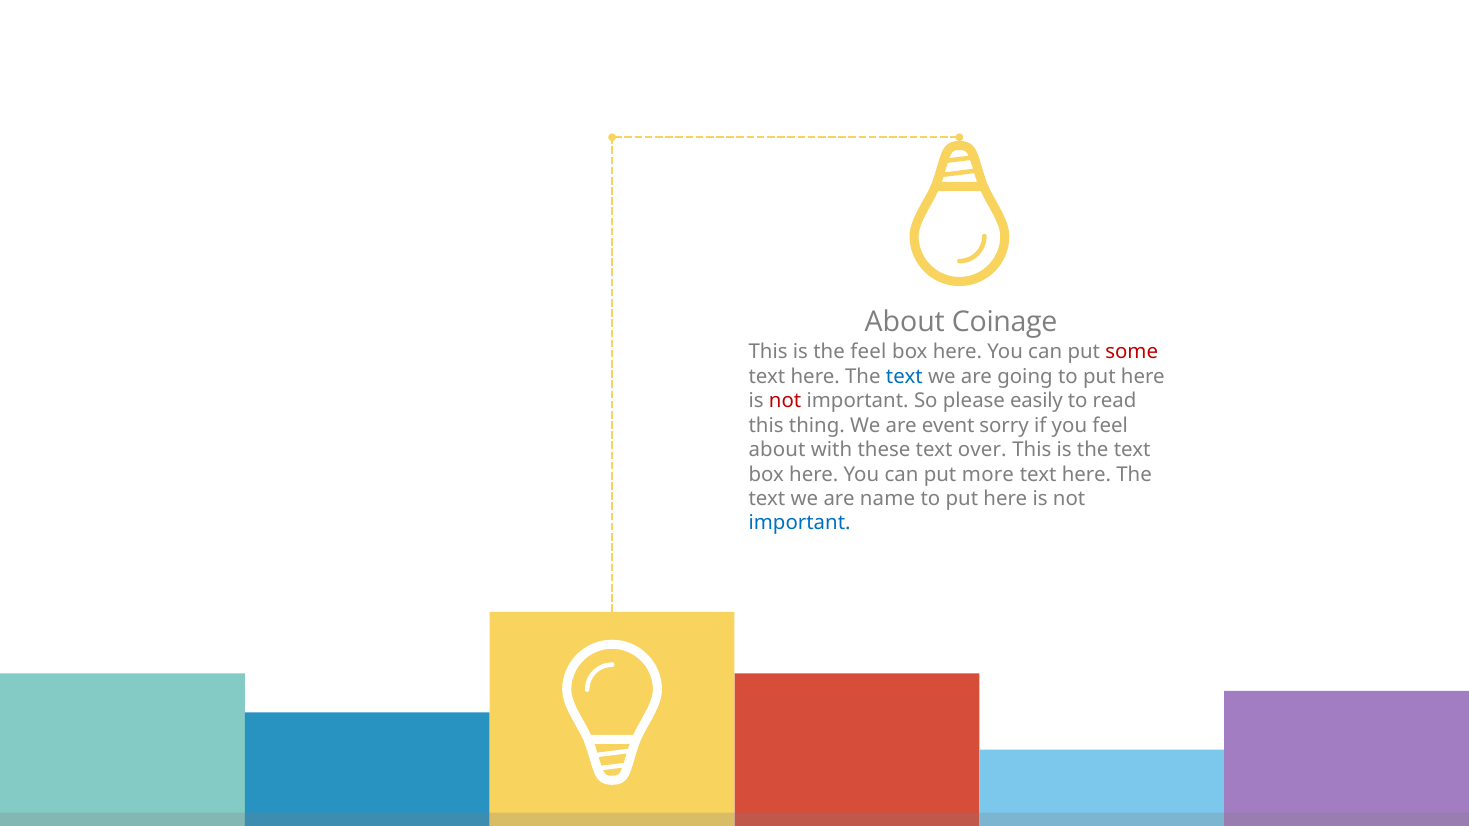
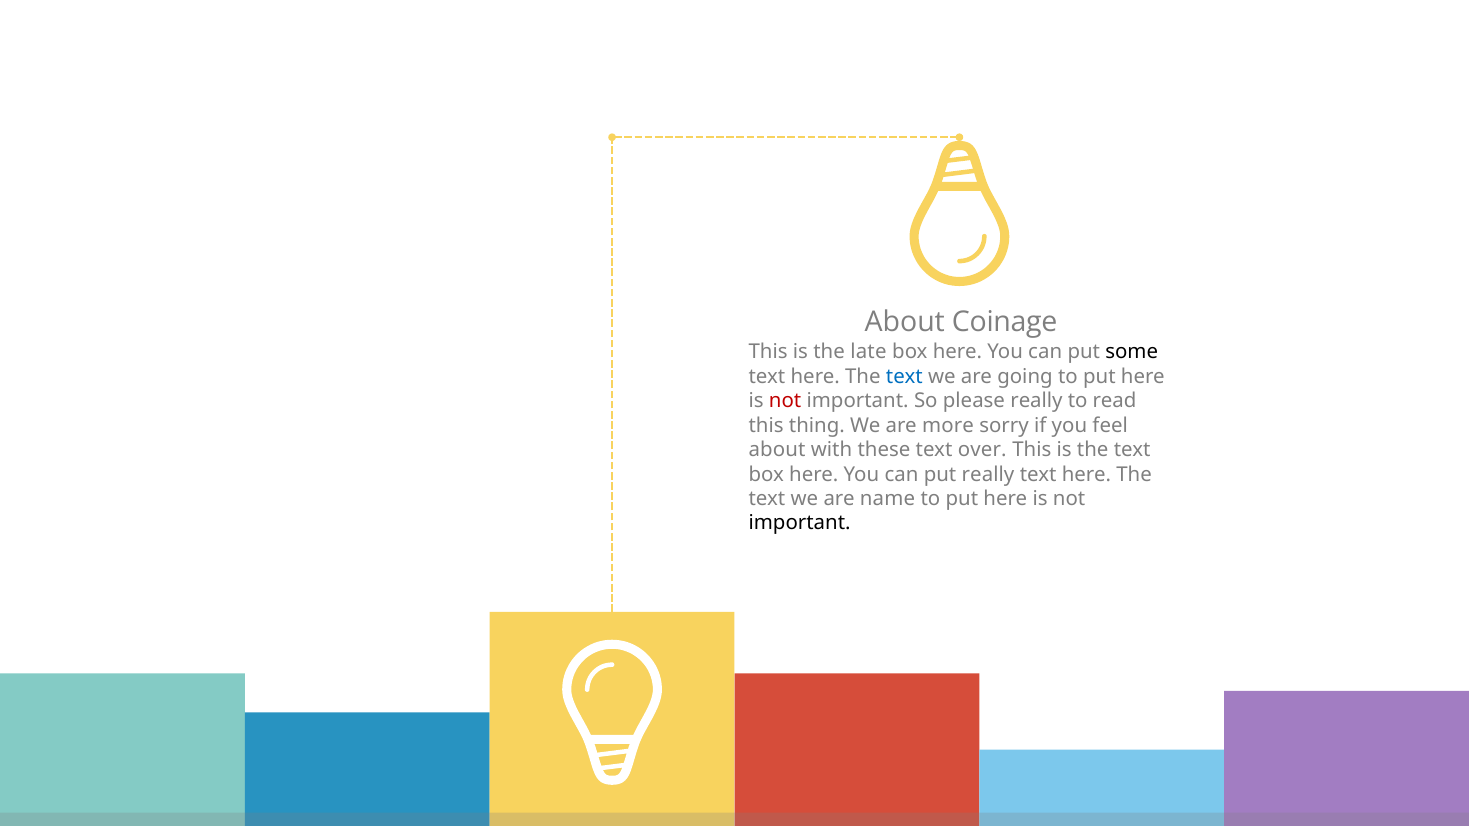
the feel: feel -> late
some colour: red -> black
please easily: easily -> really
event: event -> more
put more: more -> really
important at (800, 523) colour: blue -> black
